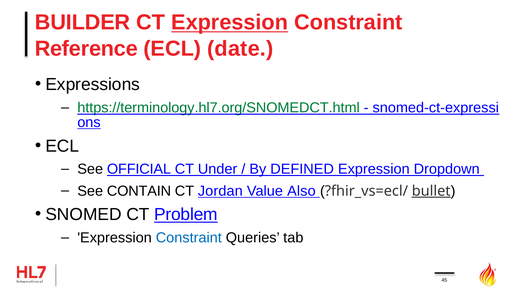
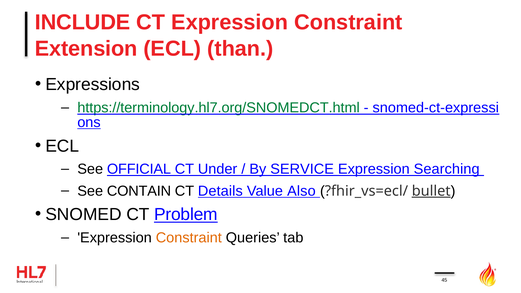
BUILDER: BUILDER -> INCLUDE
Expression at (230, 22) underline: present -> none
Reference: Reference -> Extension
date: date -> than
DEFINED: DEFINED -> SERVICE
Dropdown: Dropdown -> Searching
Jordan: Jordan -> Details
Constraint at (189, 238) colour: blue -> orange
